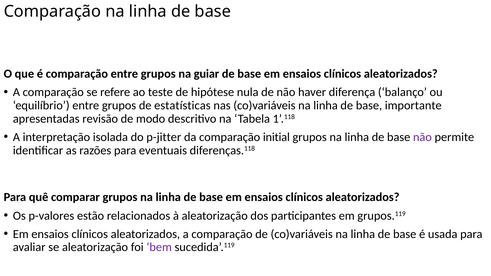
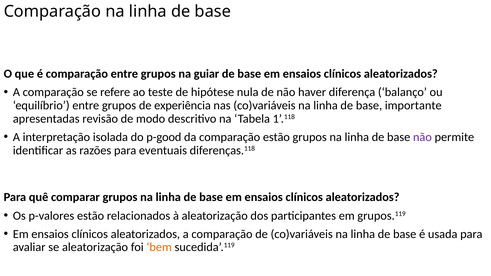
estatísticas: estatísticas -> experiência
p-jitter: p-jitter -> p-good
comparação initial: initial -> estão
bem colour: purple -> orange
